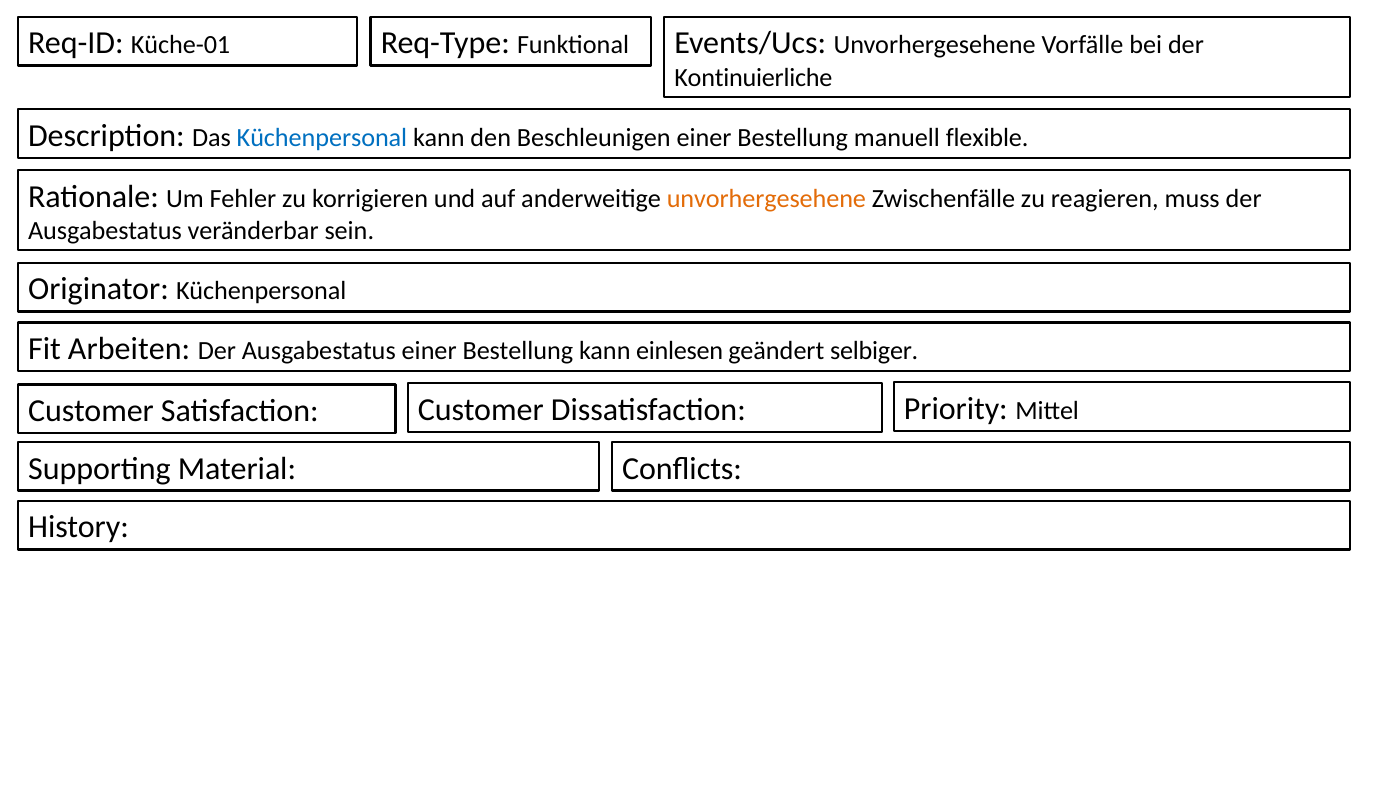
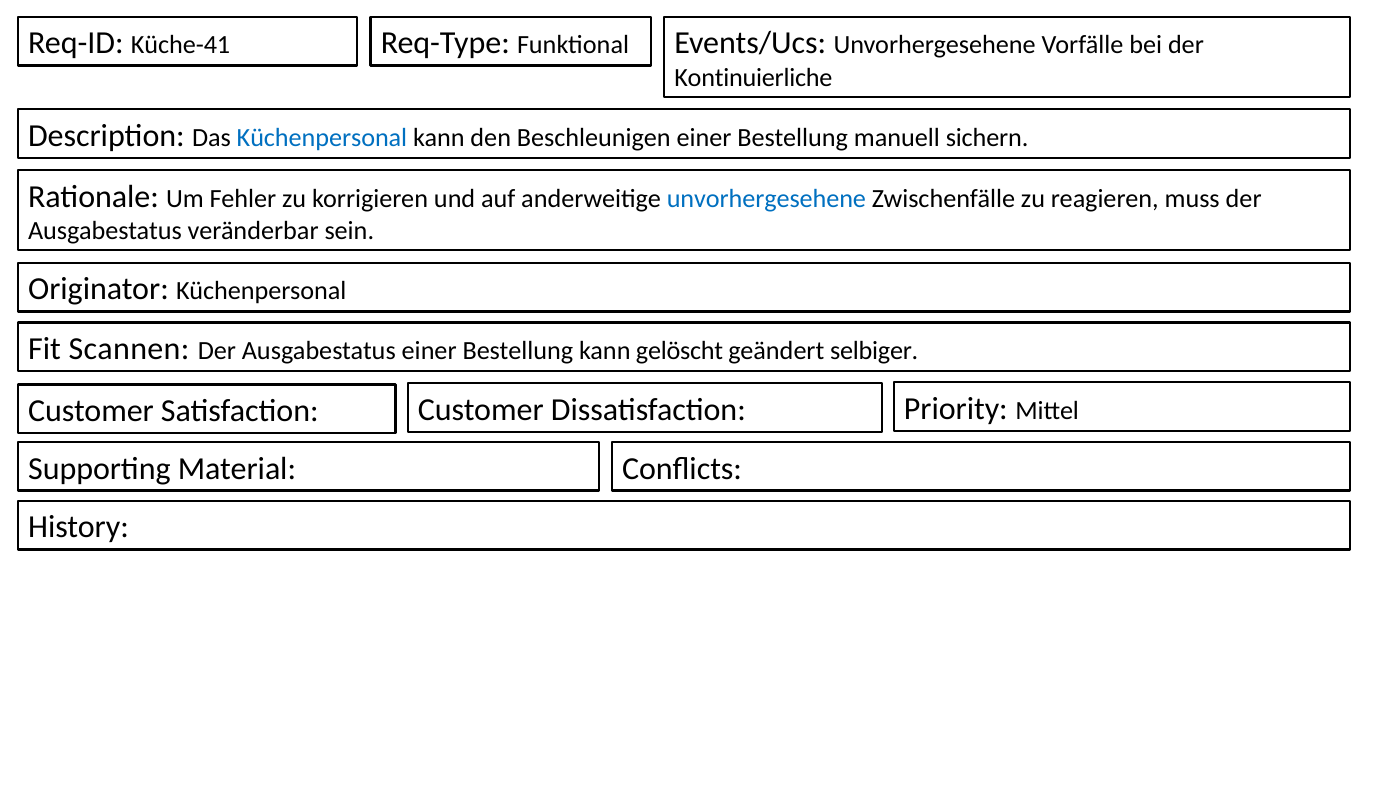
Küche-01: Küche-01 -> Küche-41
flexible: flexible -> sichern
unvorhergesehene at (766, 199) colour: orange -> blue
Arbeiten: Arbeiten -> Scannen
einlesen: einlesen -> gelöscht
